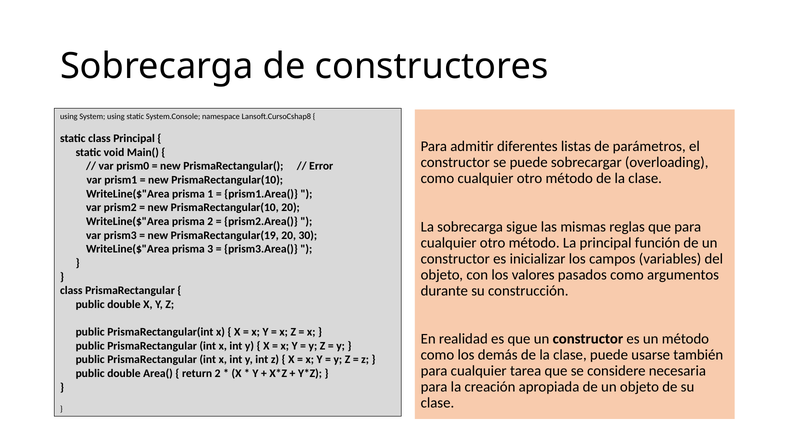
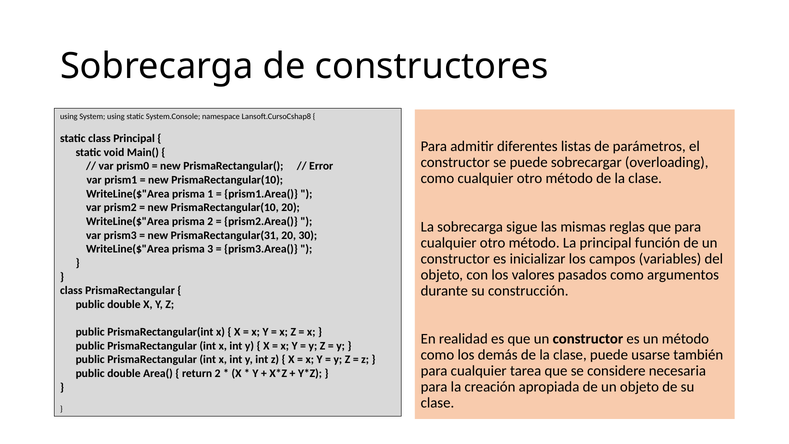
PrismaRectangular(19: PrismaRectangular(19 -> PrismaRectangular(31
